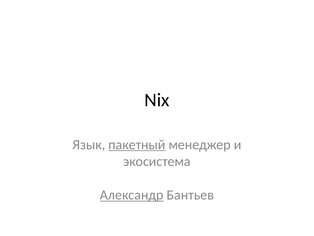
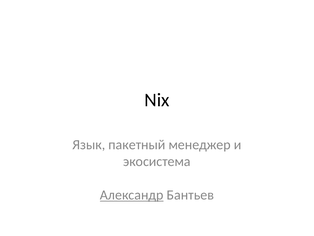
пакетный underline: present -> none
